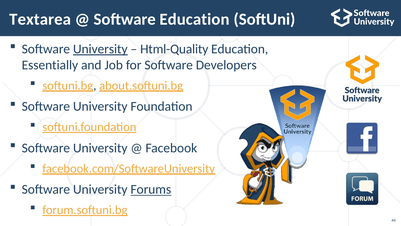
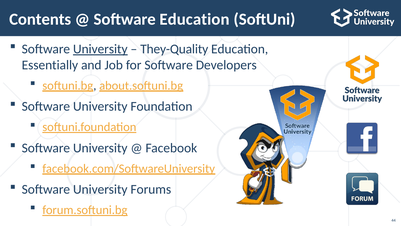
Textarea: Textarea -> Contents
Html-Quality: Html-Quality -> They-Quality
Forums underline: present -> none
